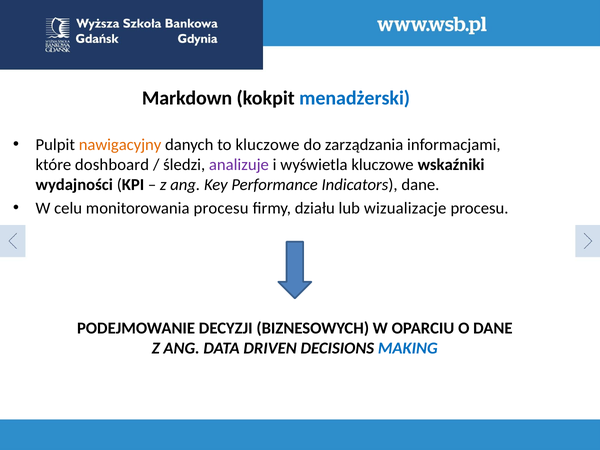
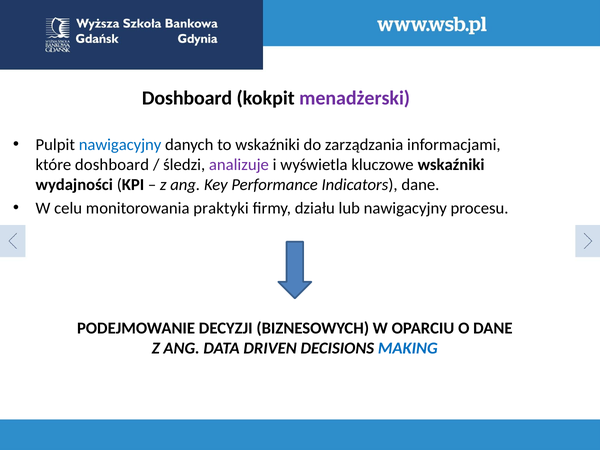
Markdown at (187, 98): Markdown -> Doshboard
menadżerski colour: blue -> purple
nawigacyjny at (120, 145) colour: orange -> blue
to kluczowe: kluczowe -> wskaźniki
monitorowania procesu: procesu -> praktyki
lub wizualizacje: wizualizacje -> nawigacyjny
